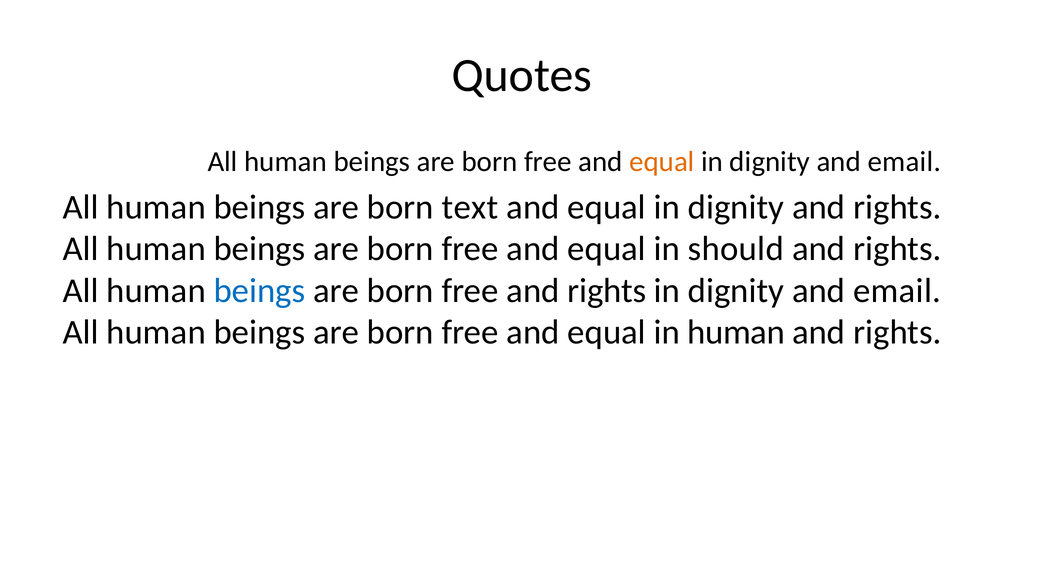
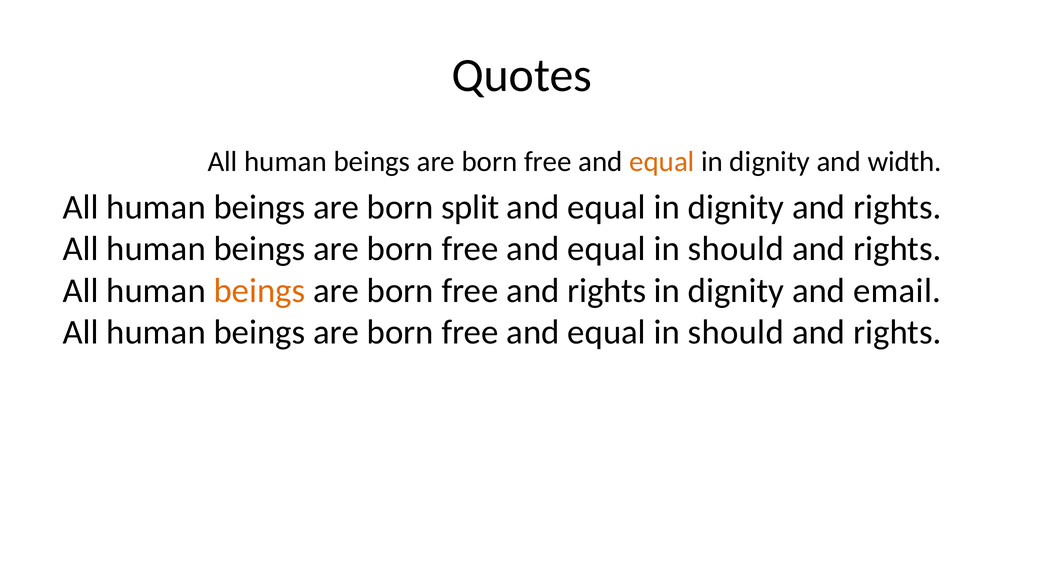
email at (904, 162): email -> width
text: text -> split
beings at (260, 291) colour: blue -> orange
human at (736, 333): human -> should
